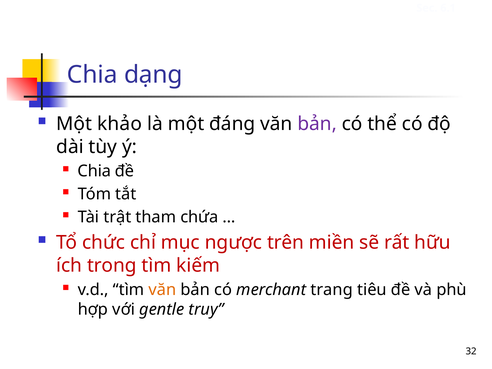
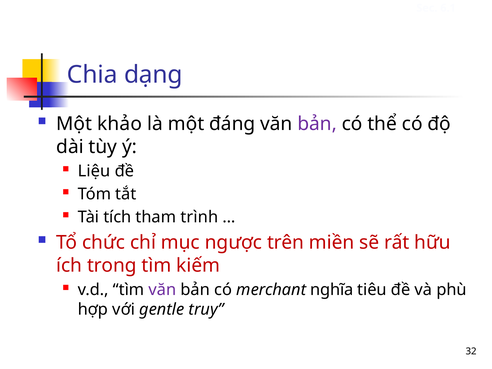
Chia at (94, 171): Chia -> Liệu
trật: trật -> tích
chứa: chứa -> trình
văn at (162, 290) colour: orange -> purple
trang: trang -> nghĩa
